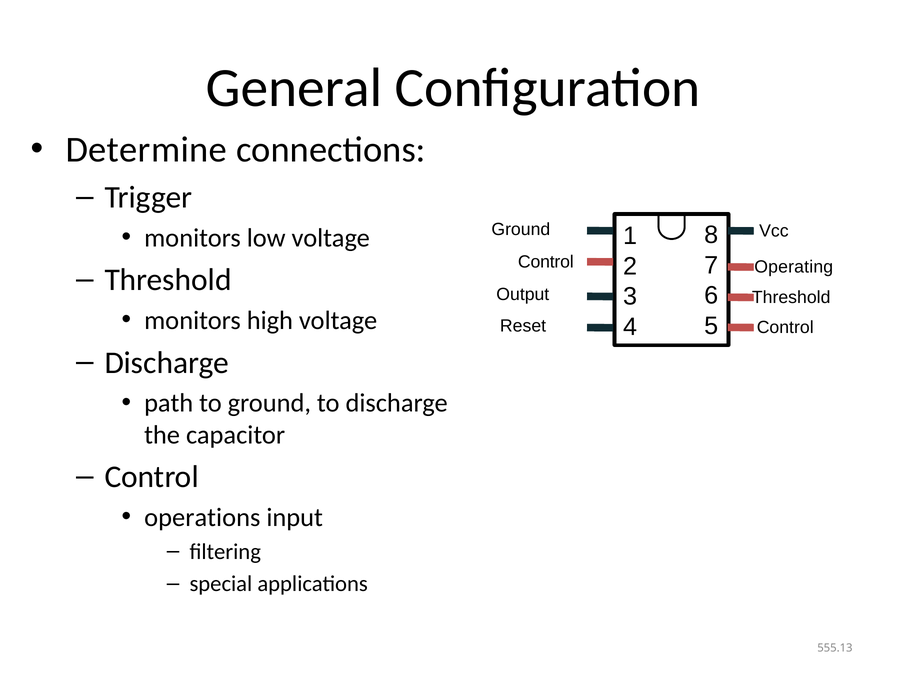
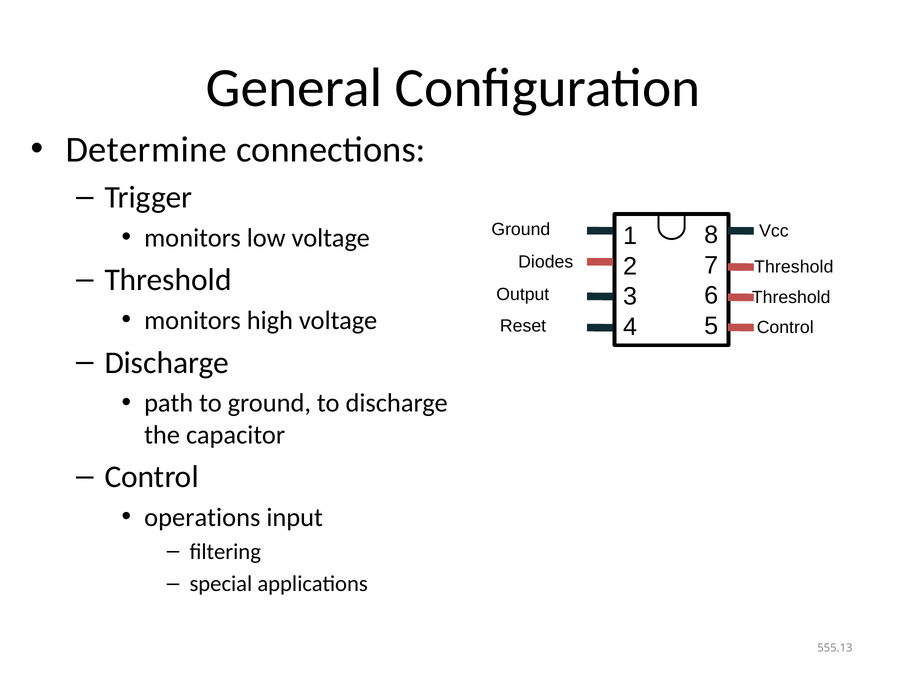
Control at (546, 262): Control -> Diodes
Operating at (794, 267): Operating -> Threshold
